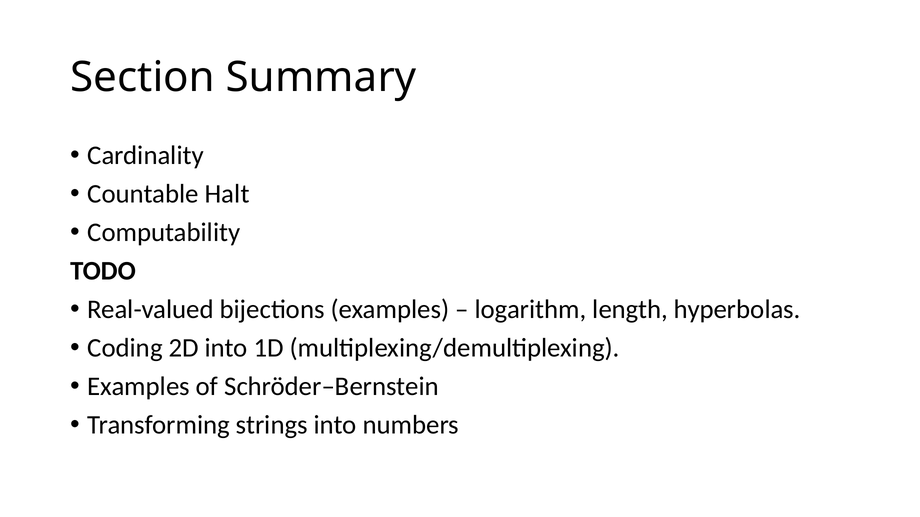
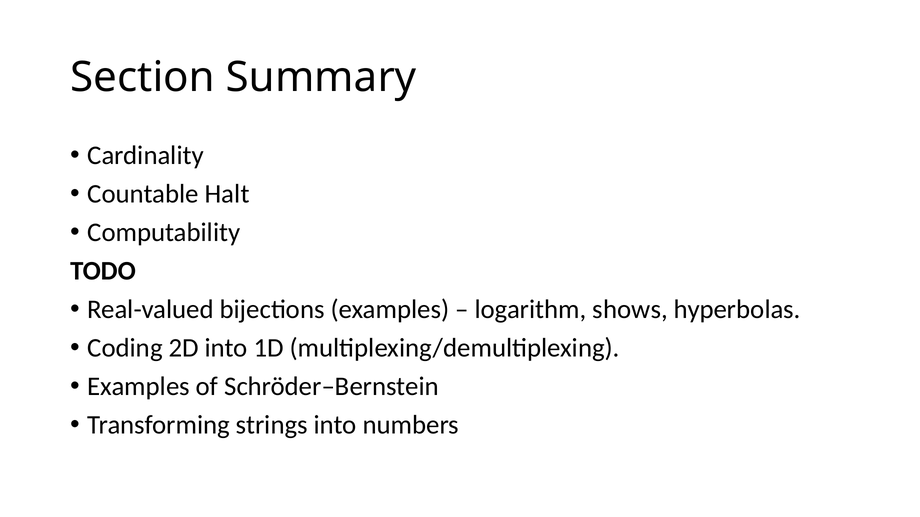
length: length -> shows
